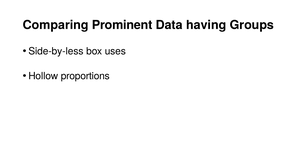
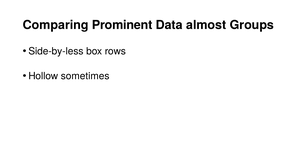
having: having -> almost
uses: uses -> rows
proportions: proportions -> sometimes
